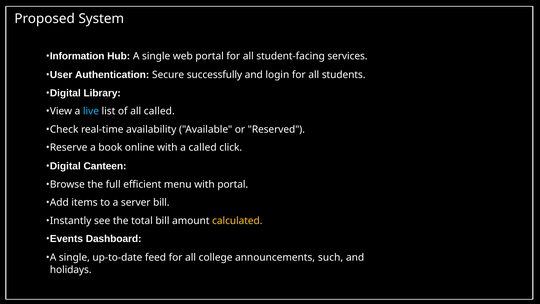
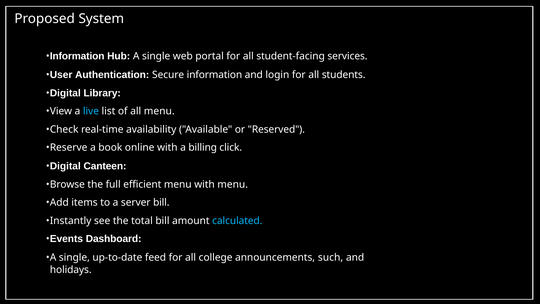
Secure successfully: successfully -> information
all called: called -> menu
a called: called -> billing
with portal: portal -> menu
calculated colour: yellow -> light blue
